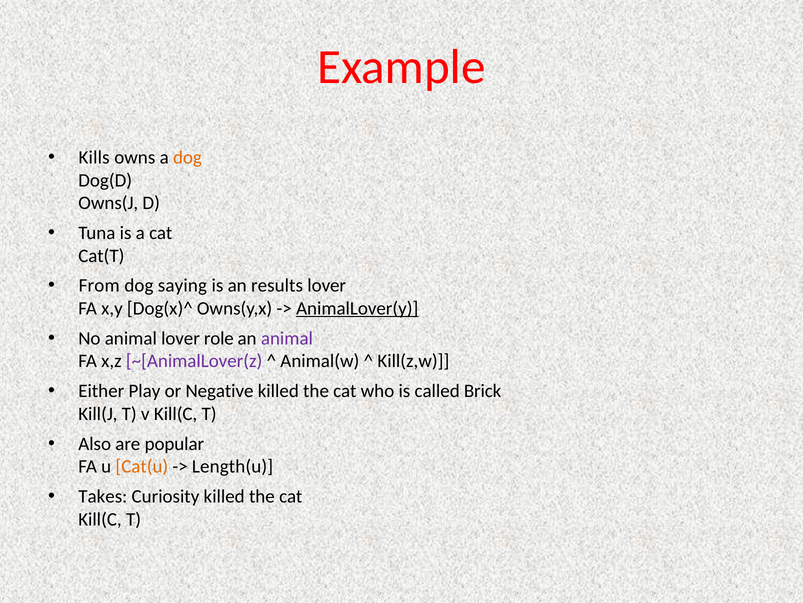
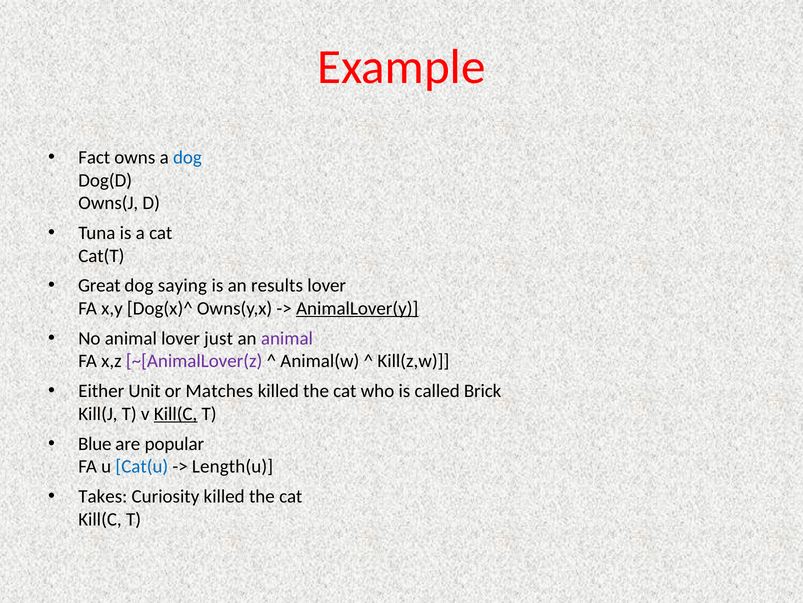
Kills: Kills -> Fact
dog at (187, 157) colour: orange -> blue
From: From -> Great
role: role -> just
Play: Play -> Unit
Negative: Negative -> Matches
Kill(C at (176, 413) underline: none -> present
Also: Also -> Blue
Cat(u colour: orange -> blue
